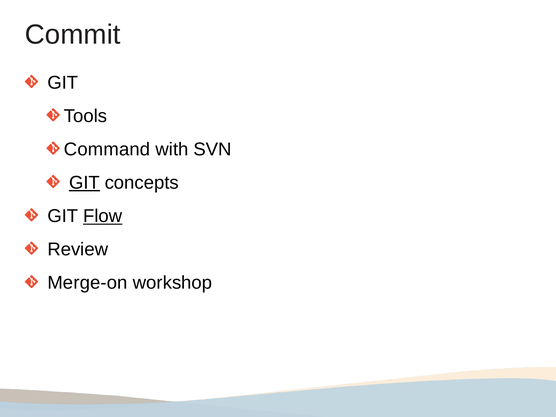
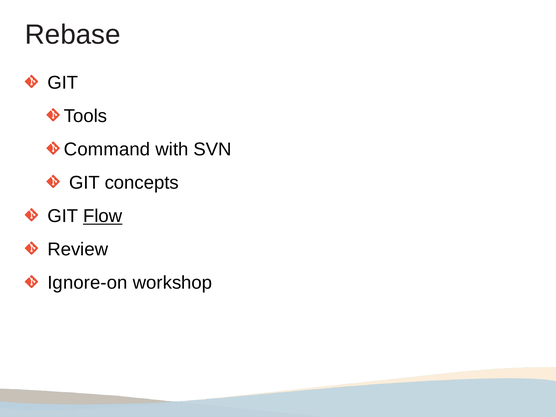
Commit: Commit -> Rebase
GIT at (84, 183) underline: present -> none
Merge-on: Merge-on -> Ignore-on
